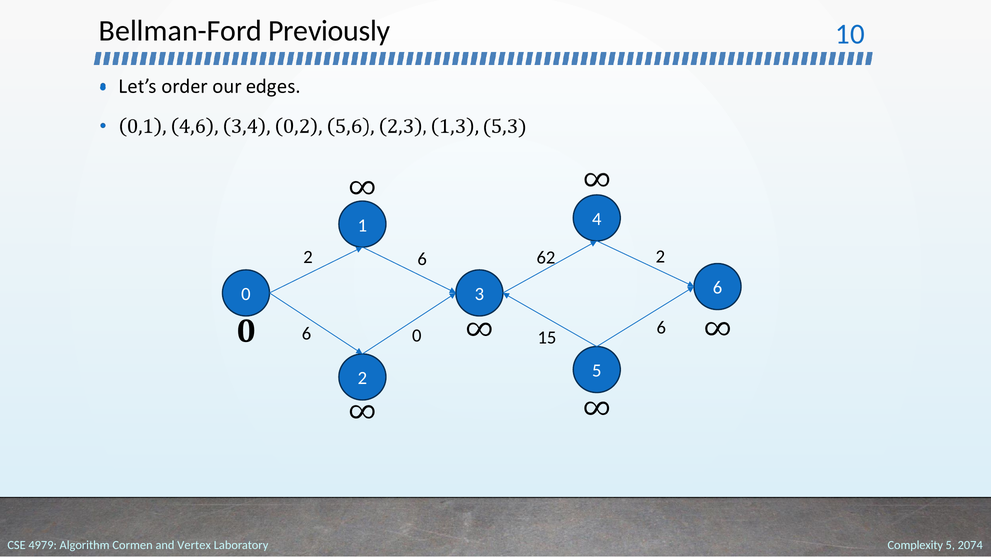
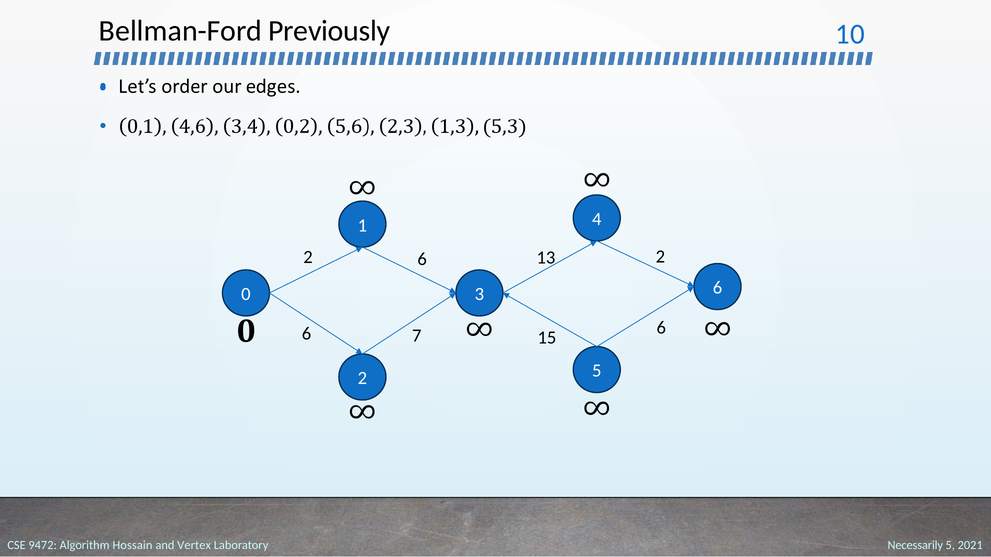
62: 62 -> 13
6 0: 0 -> 7
4979: 4979 -> 9472
Cormen: Cormen -> Hossain
Complexity: Complexity -> Necessarily
2074: 2074 -> 2021
